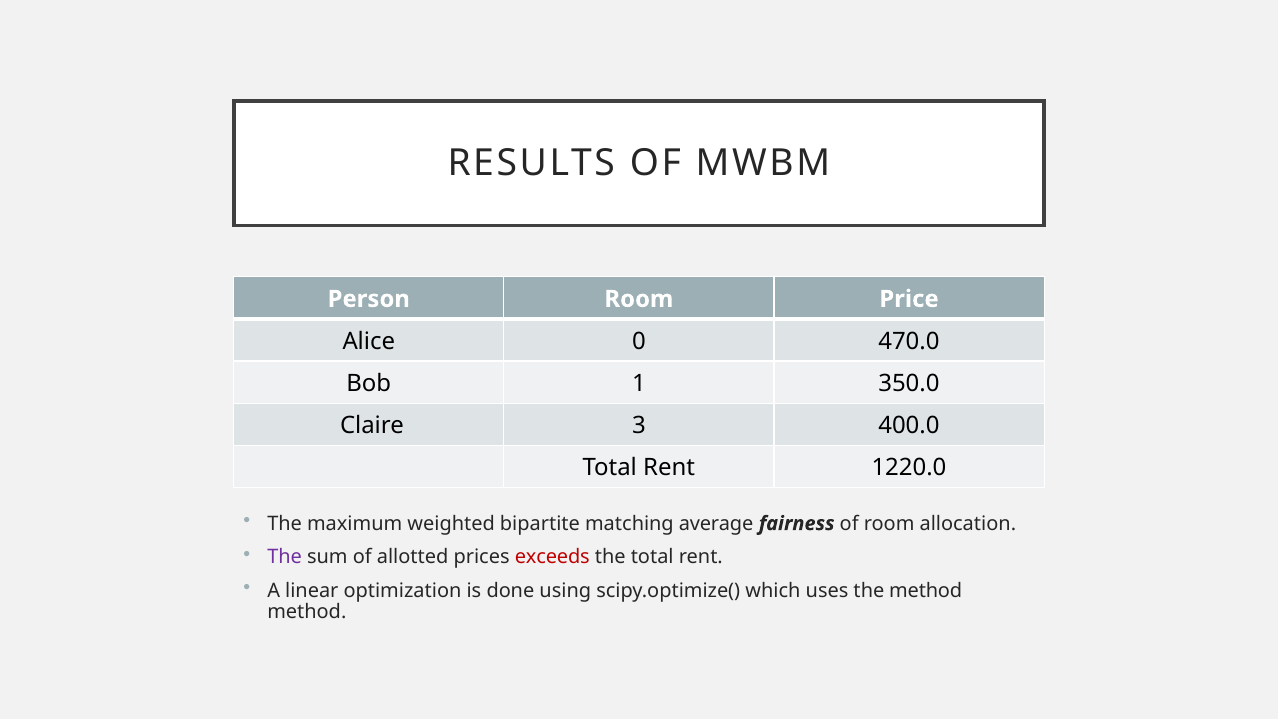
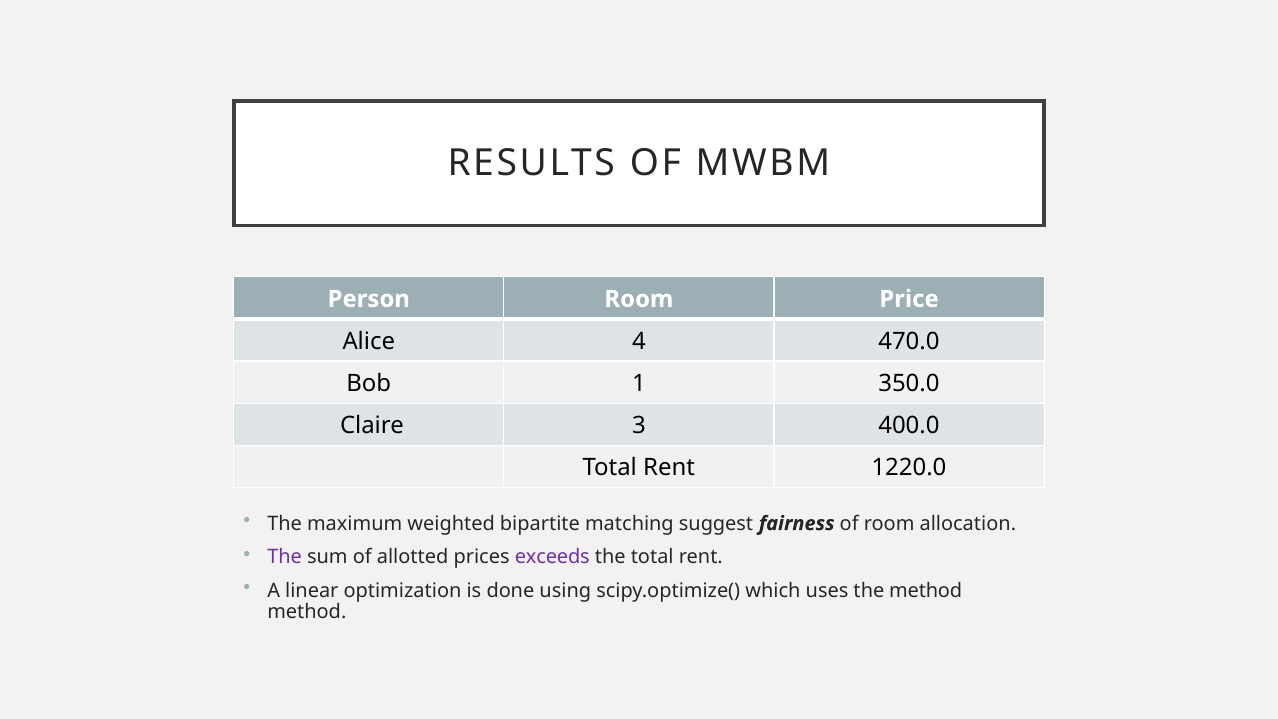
0: 0 -> 4
average: average -> suggest
exceeds colour: red -> purple
